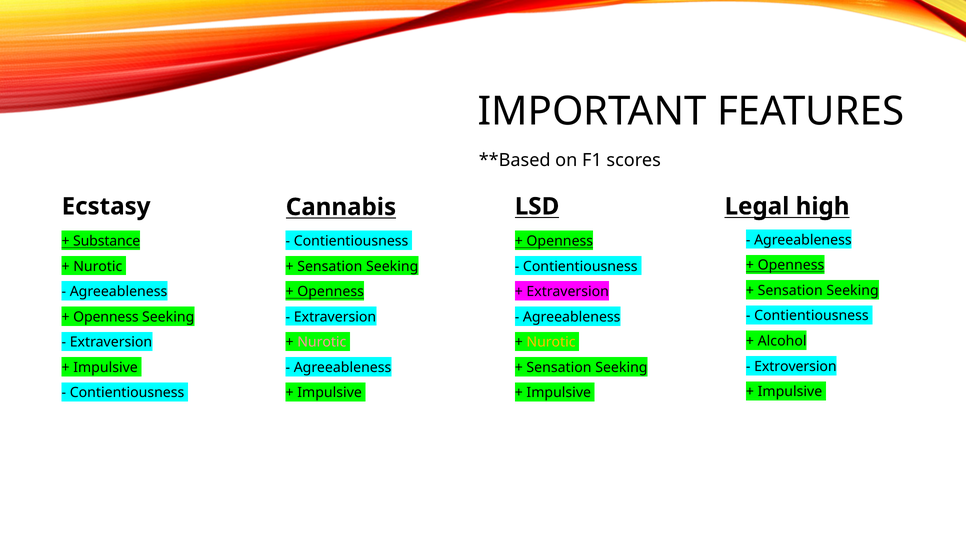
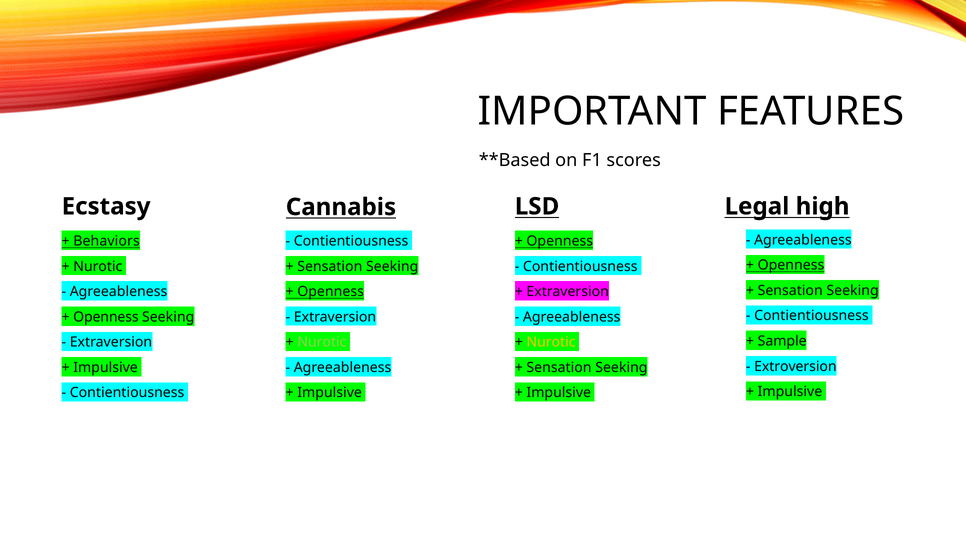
Substance: Substance -> Behaviors
Alcohol: Alcohol -> Sample
Nurotic at (322, 342) colour: pink -> light green
